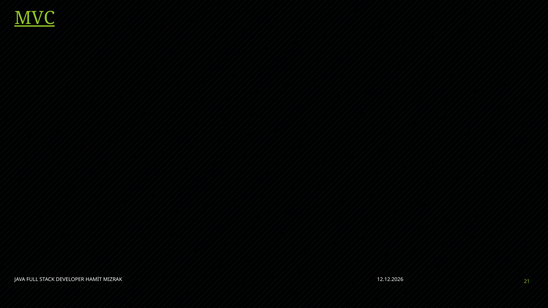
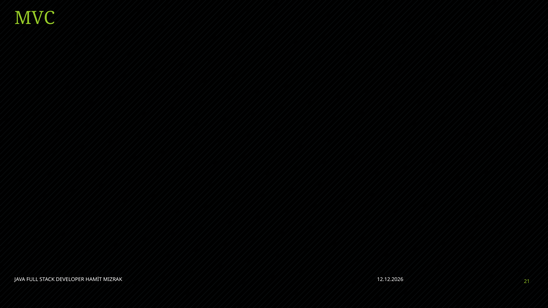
MVC underline: present -> none
